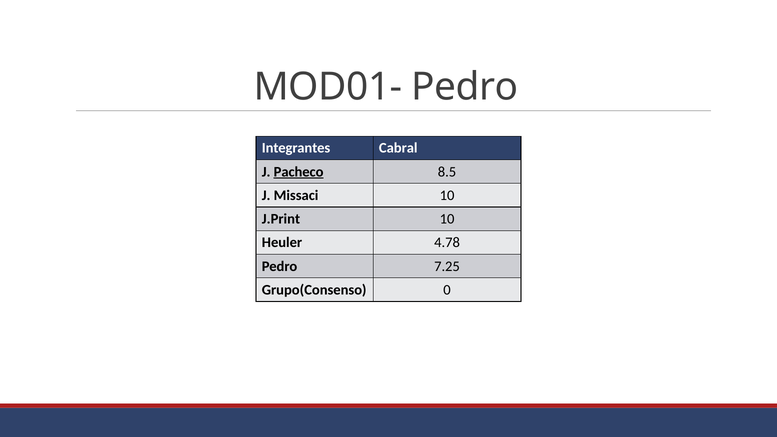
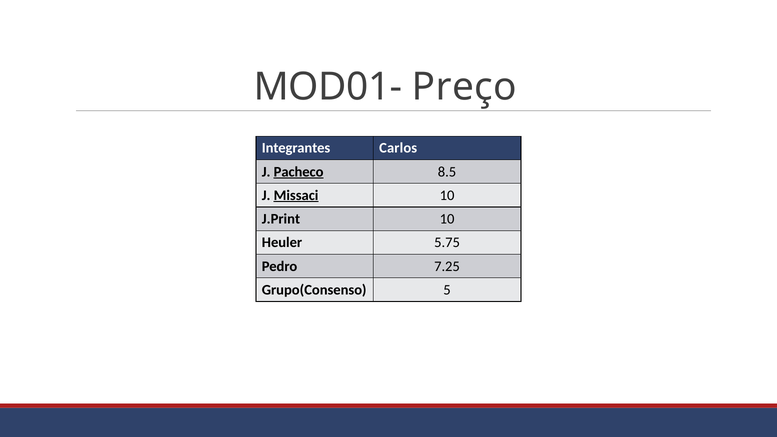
MOD01- Pedro: Pedro -> Preço
Cabral: Cabral -> Carlos
Missaci underline: none -> present
4.78: 4.78 -> 5.75
0: 0 -> 5
